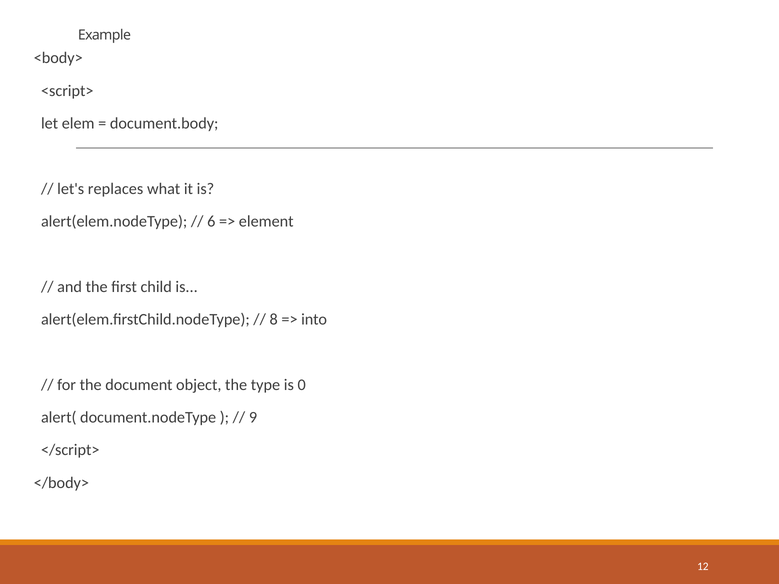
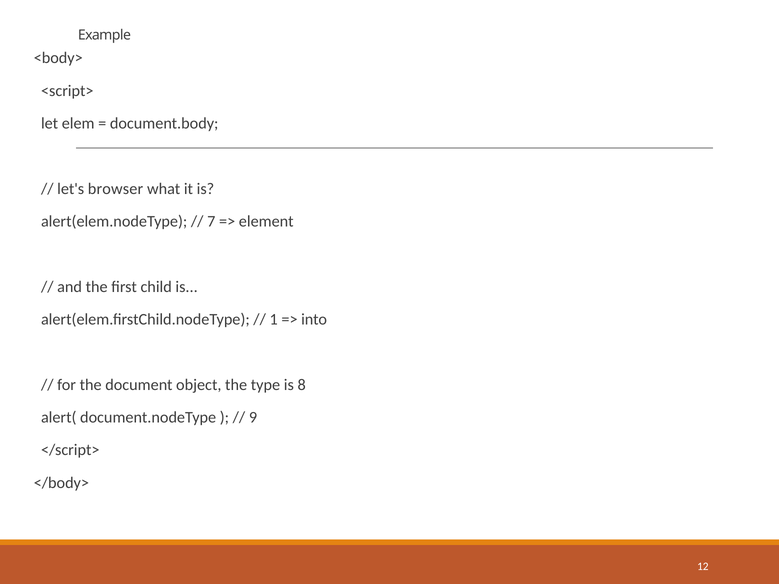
replaces: replaces -> browser
6: 6 -> 7
8: 8 -> 1
0: 0 -> 8
